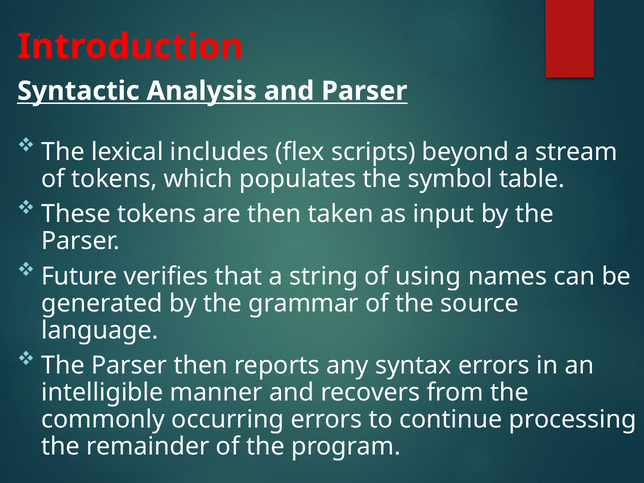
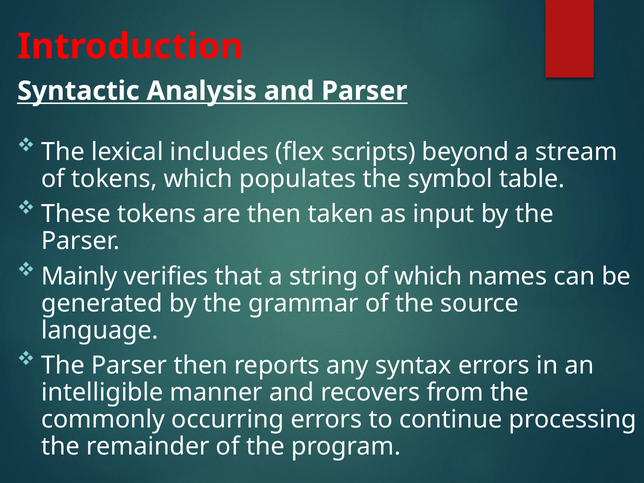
Future: Future -> Mainly
of using: using -> which
